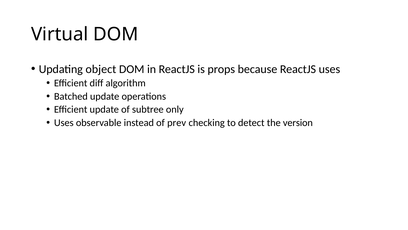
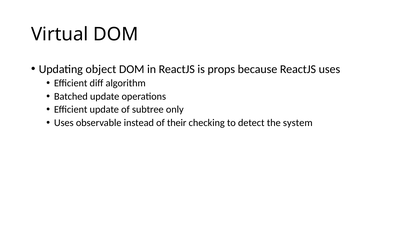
prev: prev -> their
version: version -> system
